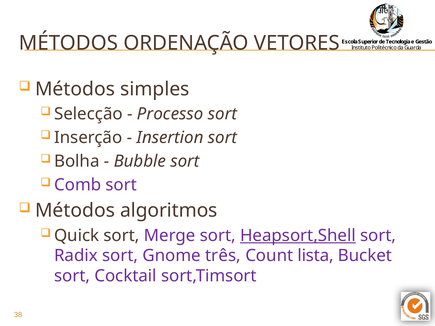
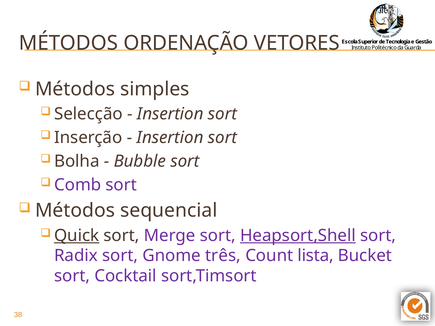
Processo at (170, 114): Processo -> Insertion
algoritmos: algoritmos -> sequencial
Quick underline: none -> present
